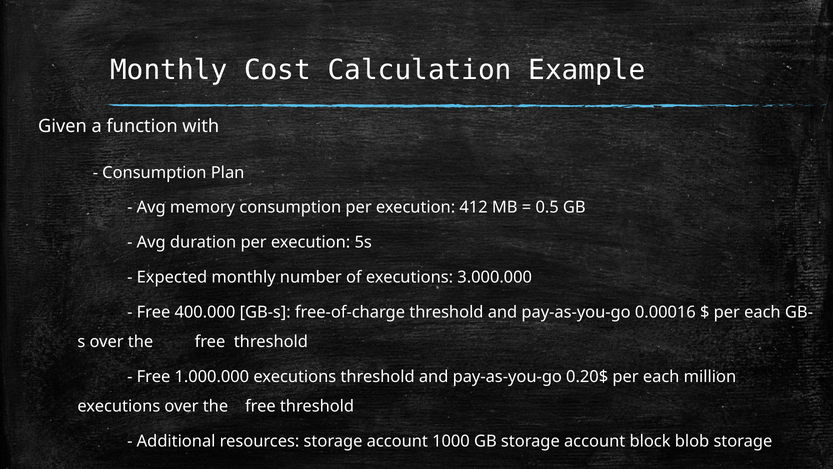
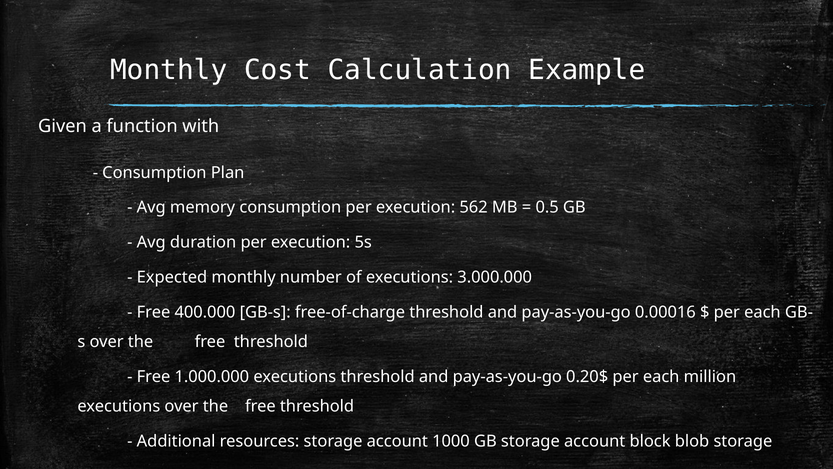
412: 412 -> 562
